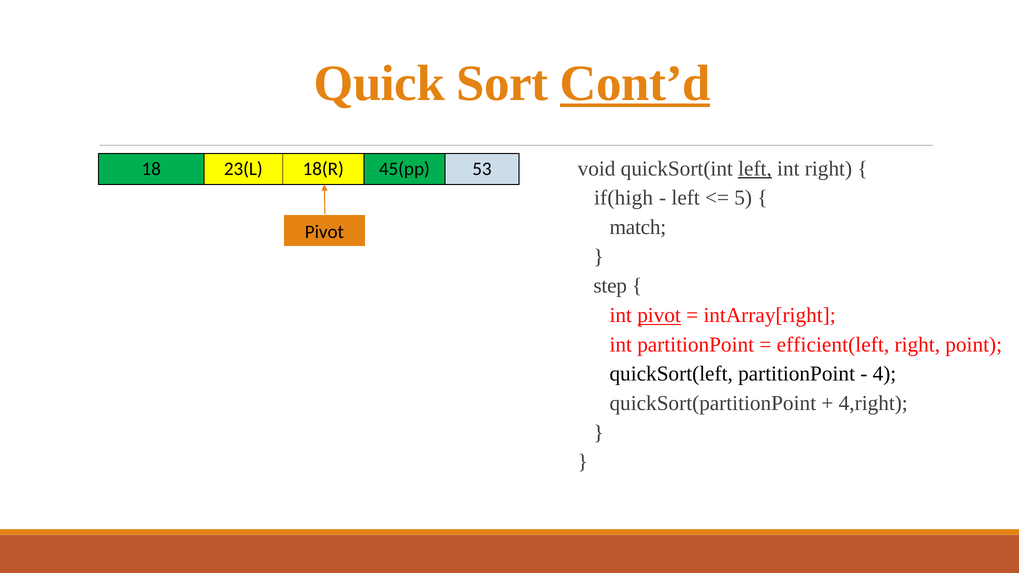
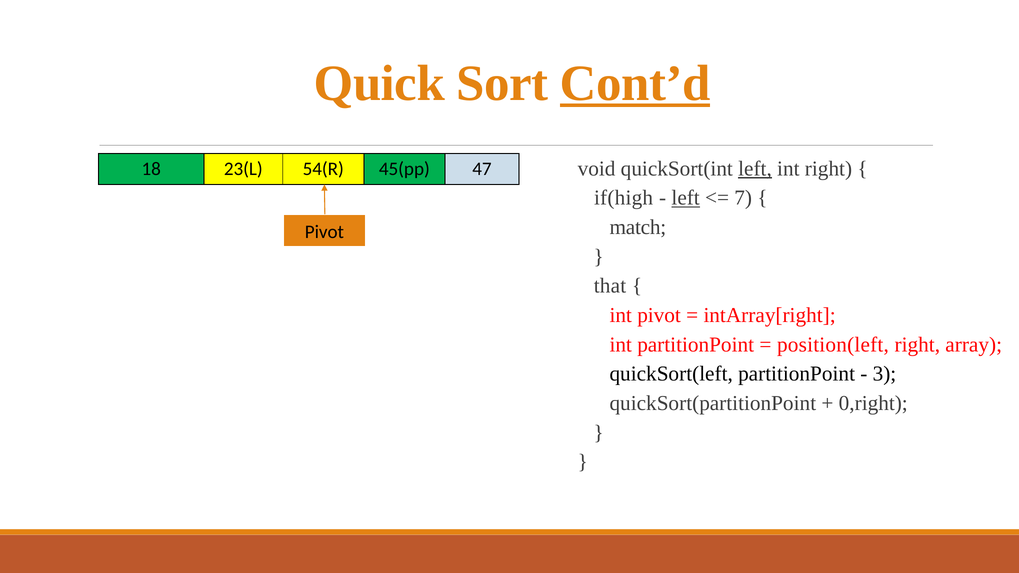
18(R: 18(R -> 54(R
53: 53 -> 47
left at (686, 198) underline: none -> present
5: 5 -> 7
step: step -> that
pivot at (659, 315) underline: present -> none
efficient(left: efficient(left -> position(left
point: point -> array
4: 4 -> 3
4,right: 4,right -> 0,right
